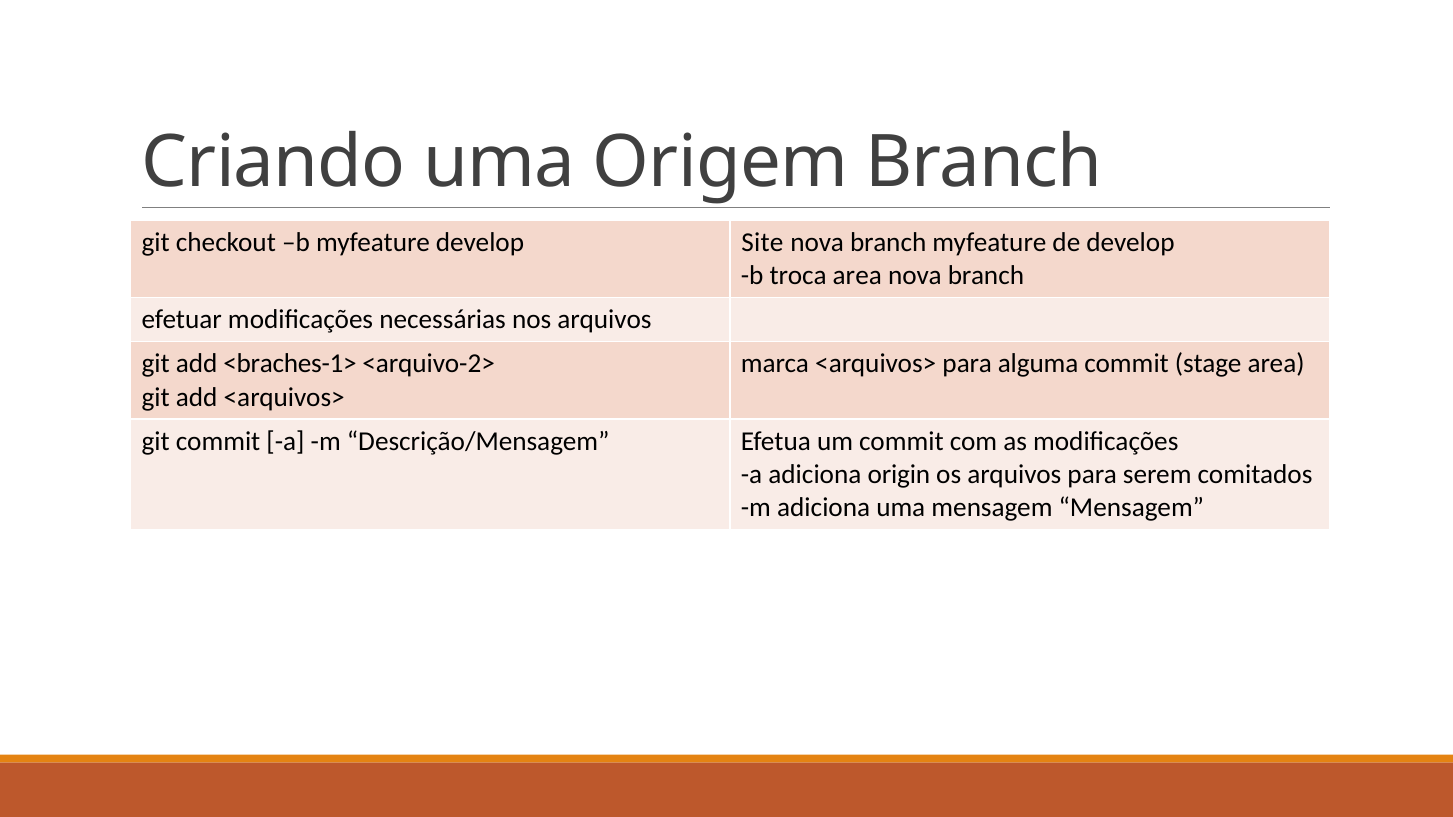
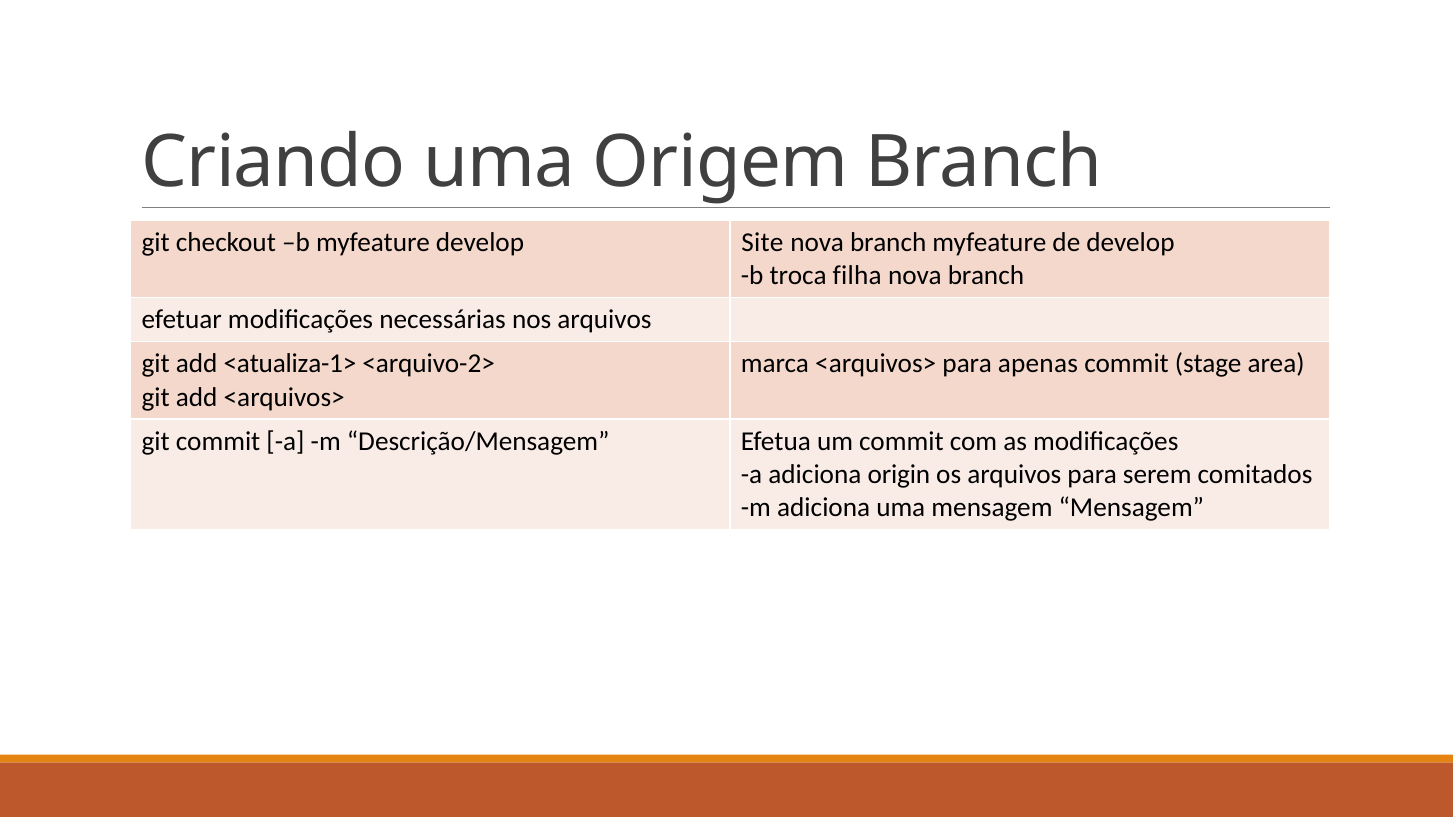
troca area: area -> filha
<braches-1>: <braches-1> -> <atualiza-1>
alguma: alguma -> apenas
